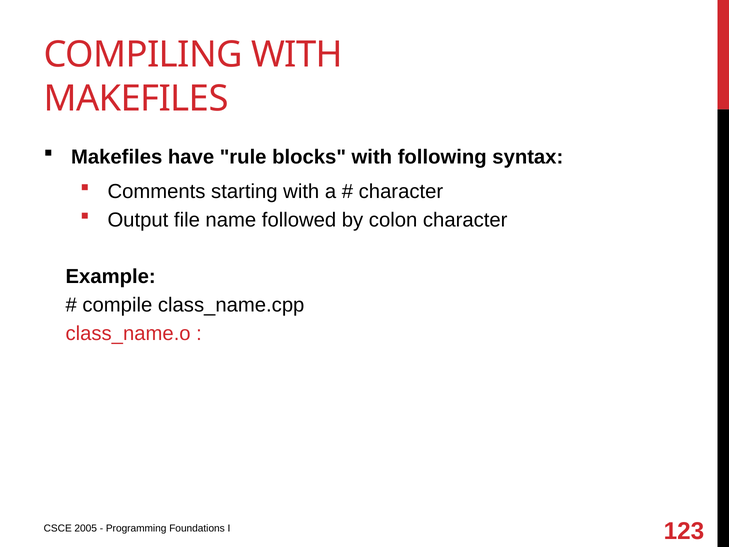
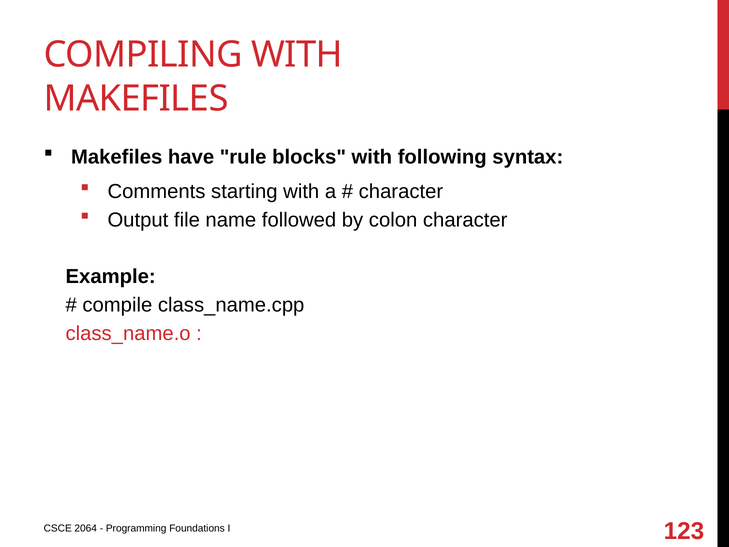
2005: 2005 -> 2064
